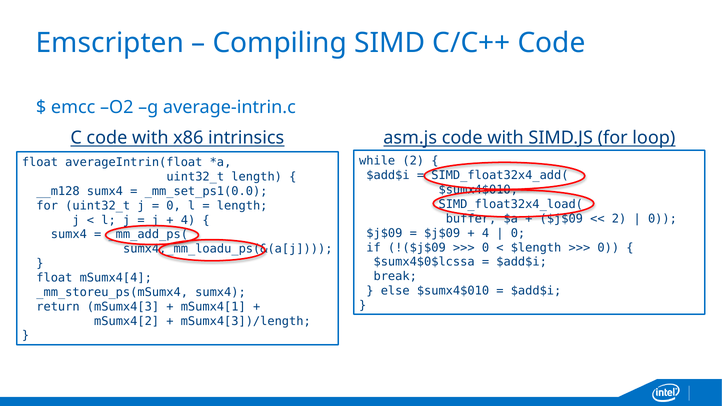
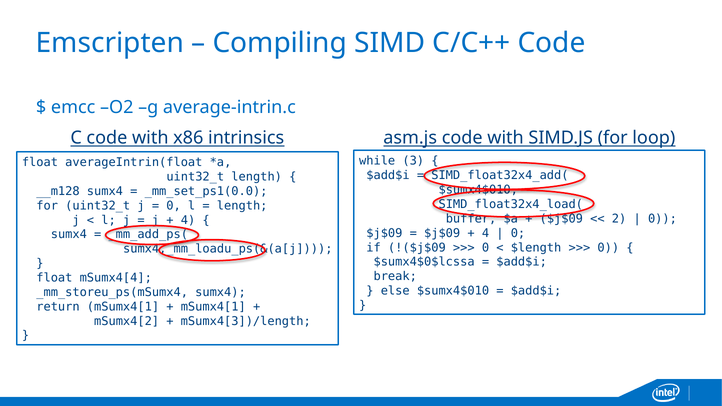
while 2: 2 -> 3
return mSumx4[3: mSumx4[3 -> mSumx4[1
